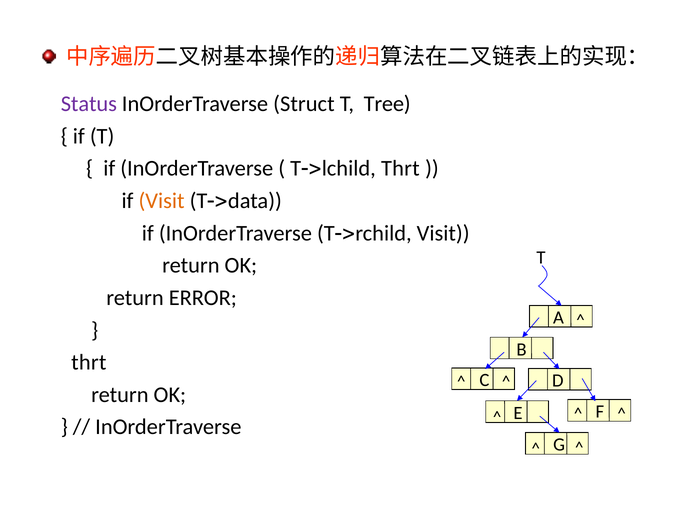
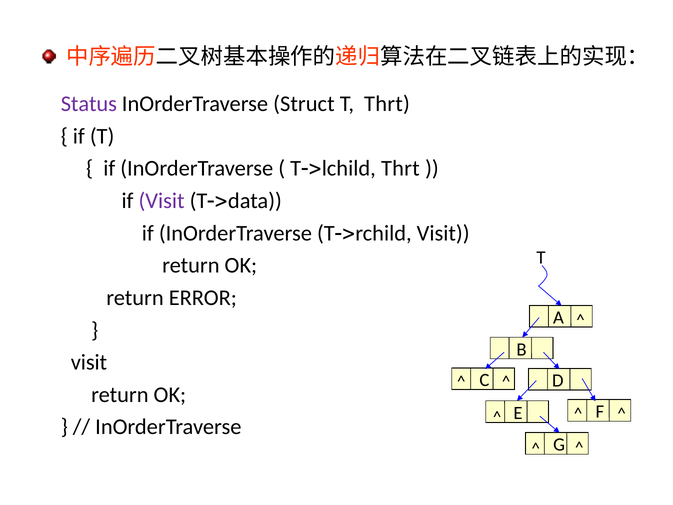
T Tree: Tree -> Thrt
Visit at (162, 201) colour: orange -> purple
thrt at (89, 362): thrt -> visit
